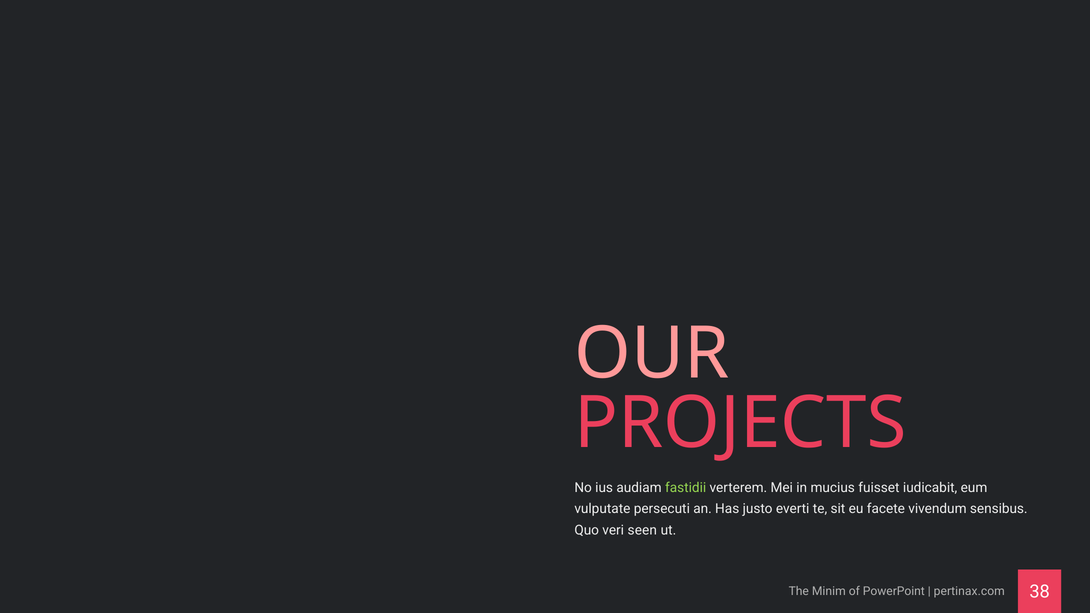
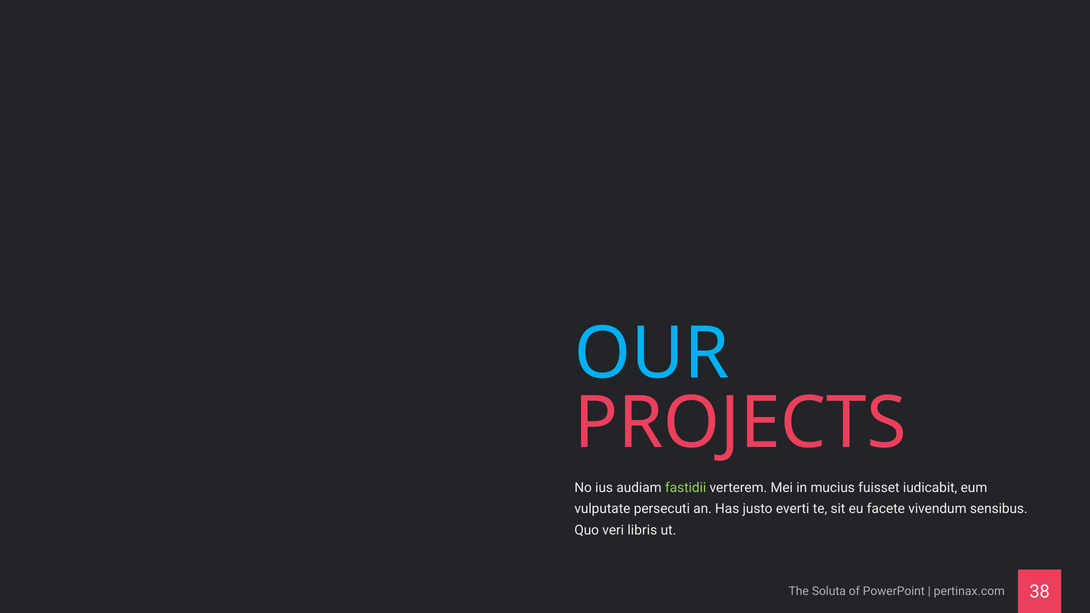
OUR colour: pink -> light blue
seen: seen -> libris
Minim: Minim -> Soluta
